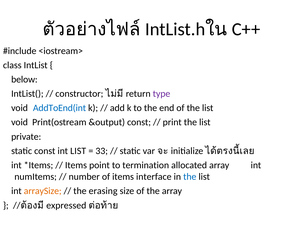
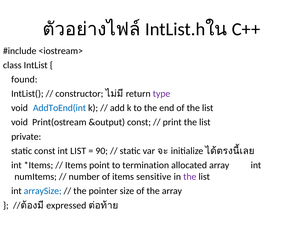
below: below -> found
33: 33 -> 90
interface: interface -> sensitive
the at (190, 177) colour: blue -> purple
arraySize colour: orange -> blue
erasing: erasing -> pointer
